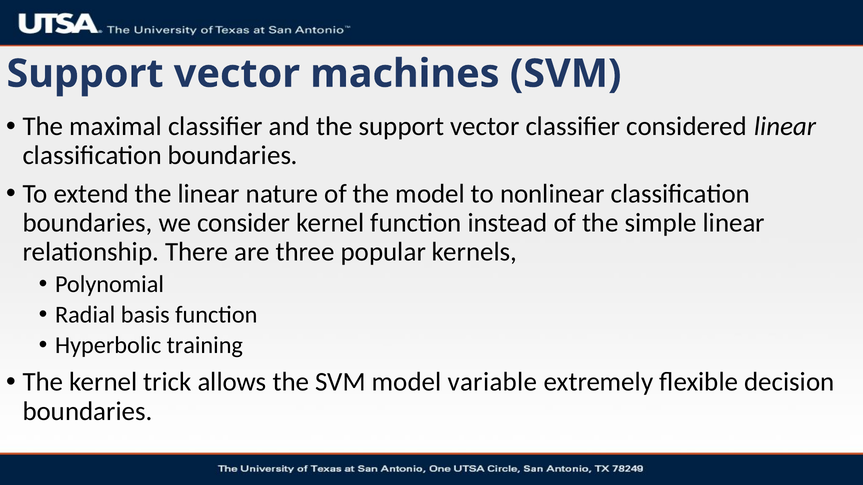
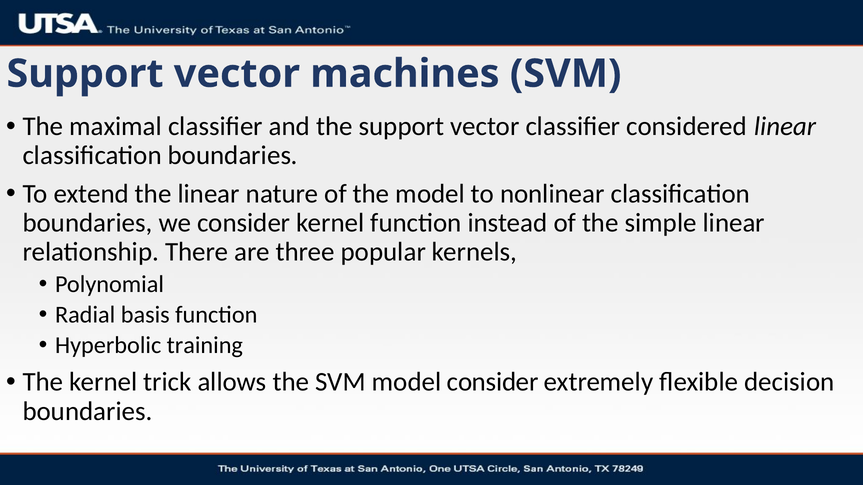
model variable: variable -> consider
